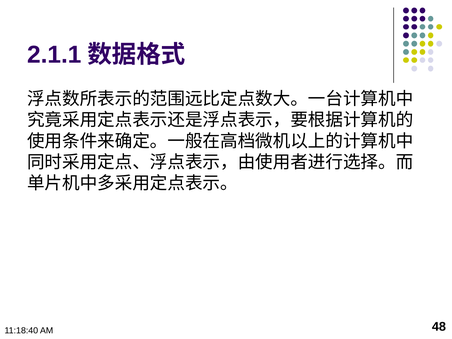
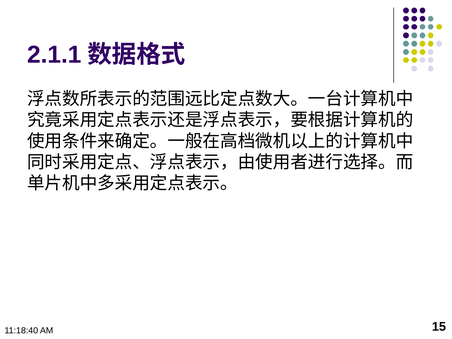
48: 48 -> 15
